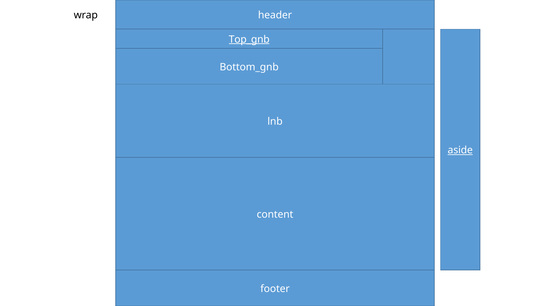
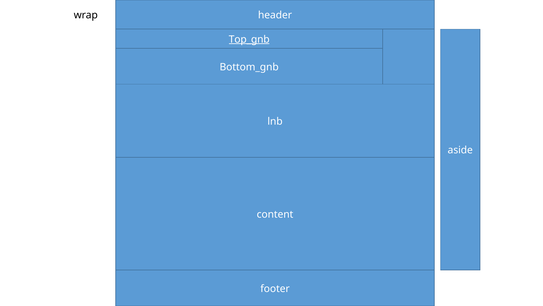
aside underline: present -> none
